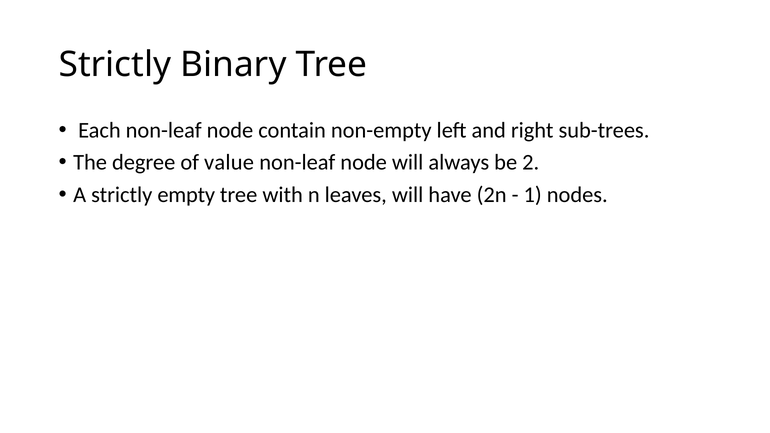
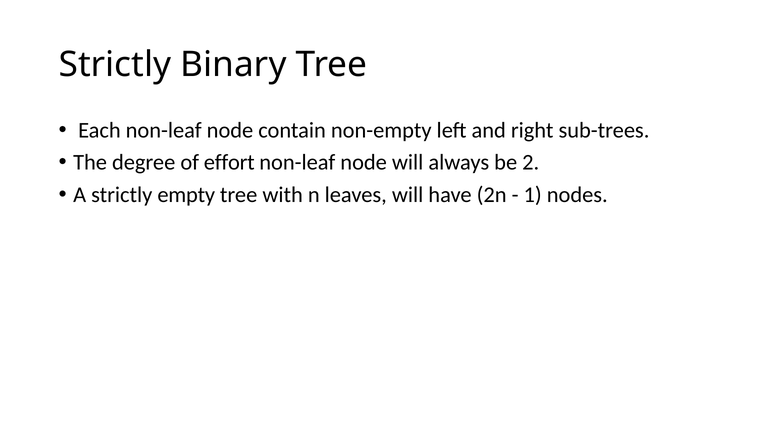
value: value -> effort
